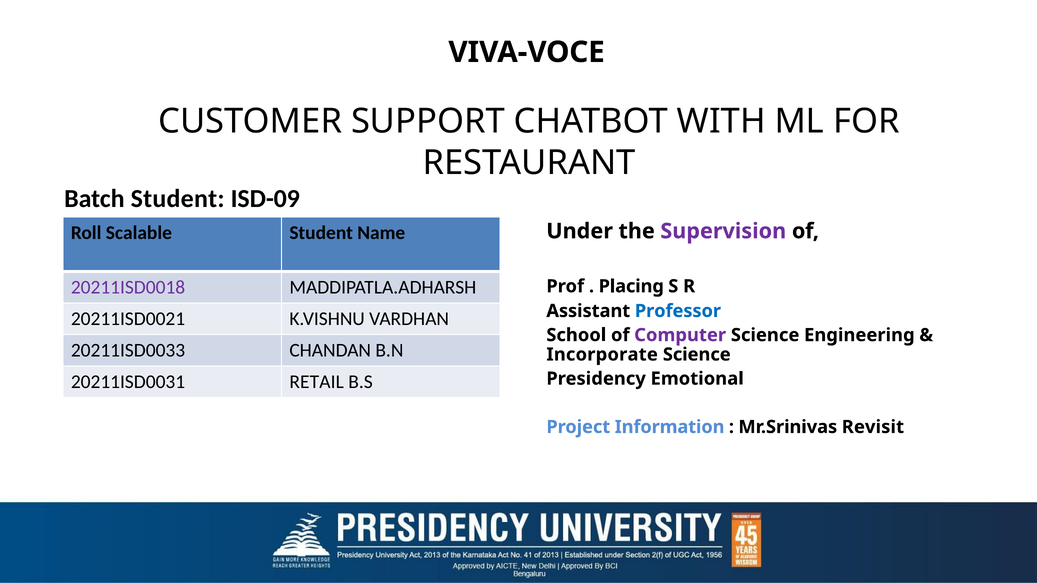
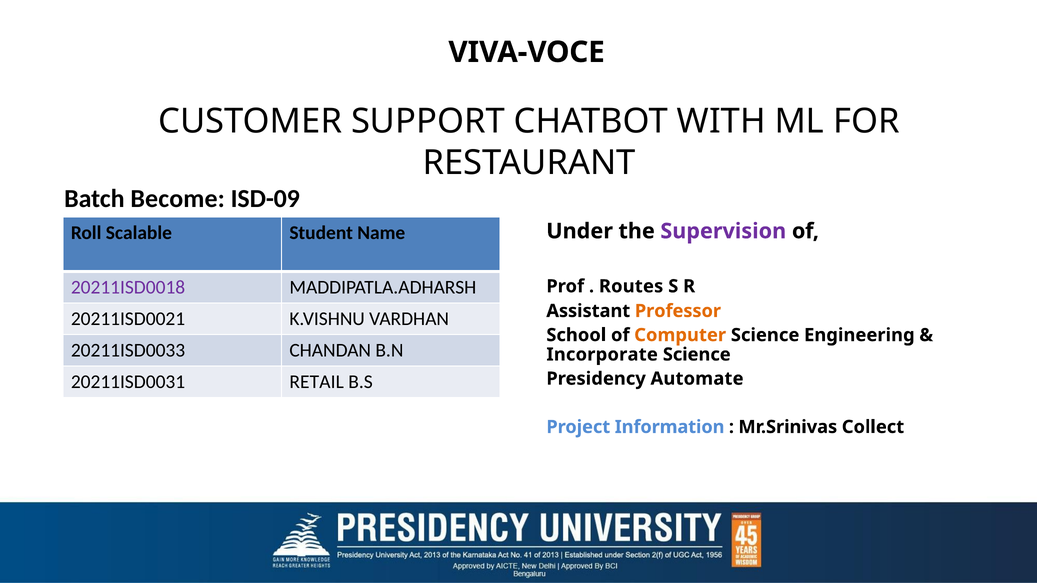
Batch Student: Student -> Become
Placing: Placing -> Routes
Professor colour: blue -> orange
Computer colour: purple -> orange
Emotional: Emotional -> Automate
Revisit: Revisit -> Collect
